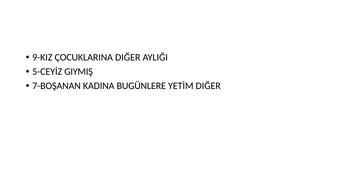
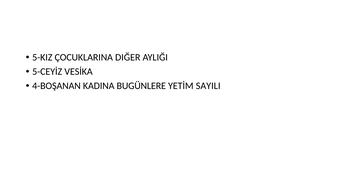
9-KIZ: 9-KIZ -> 5-KIZ
GIYMIŞ: GIYMIŞ -> VESİKA
7-BOŞANAN: 7-BOŞANAN -> 4-BOŞANAN
YETİM DIĞER: DIĞER -> SAYILI
